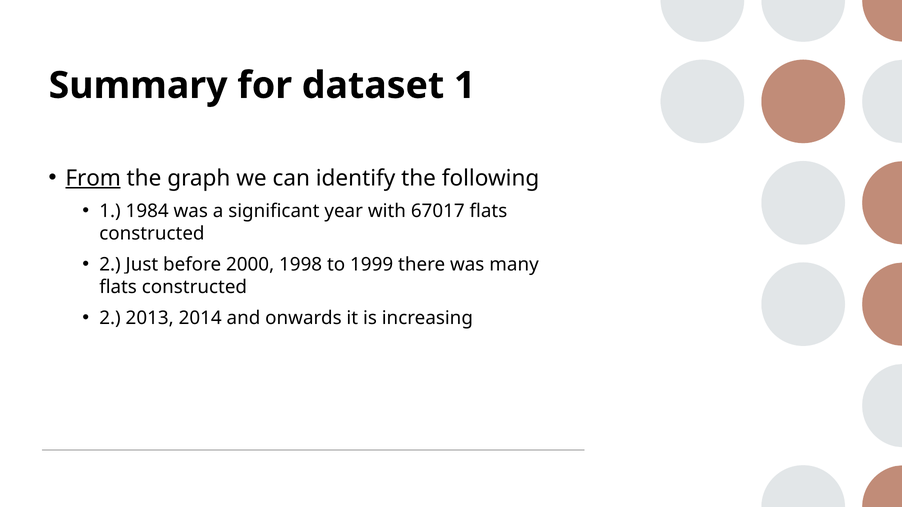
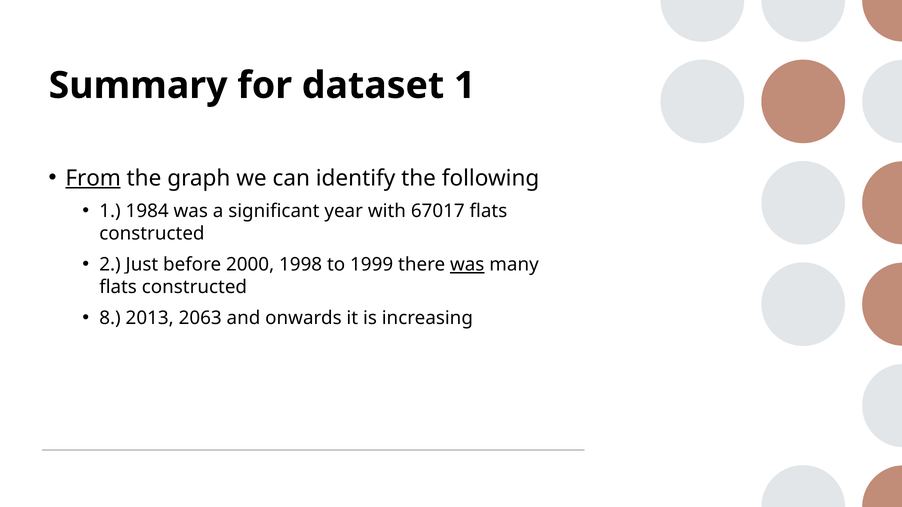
was at (467, 265) underline: none -> present
2 at (110, 318): 2 -> 8
2014: 2014 -> 2063
